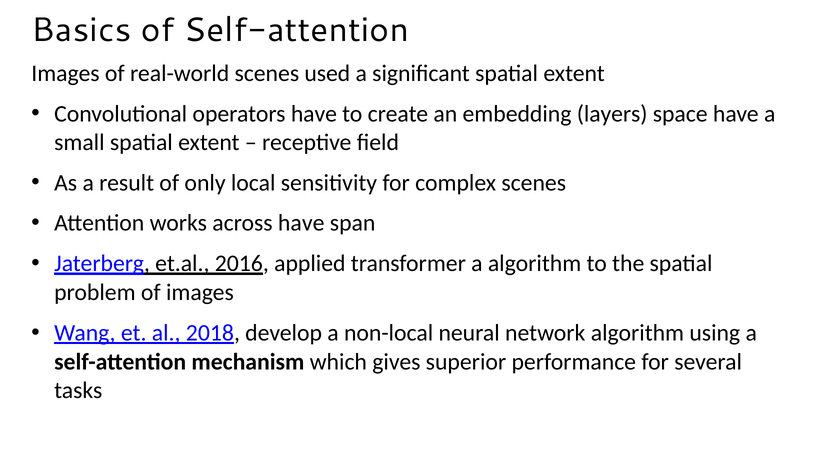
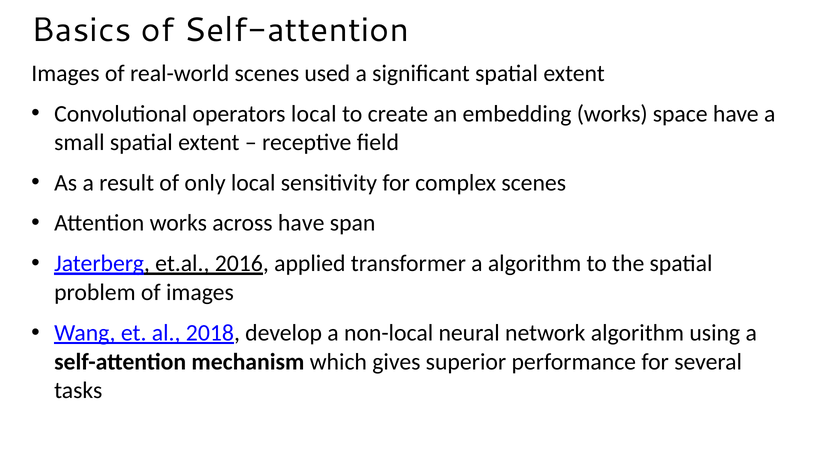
operators have: have -> local
embedding layers: layers -> works
